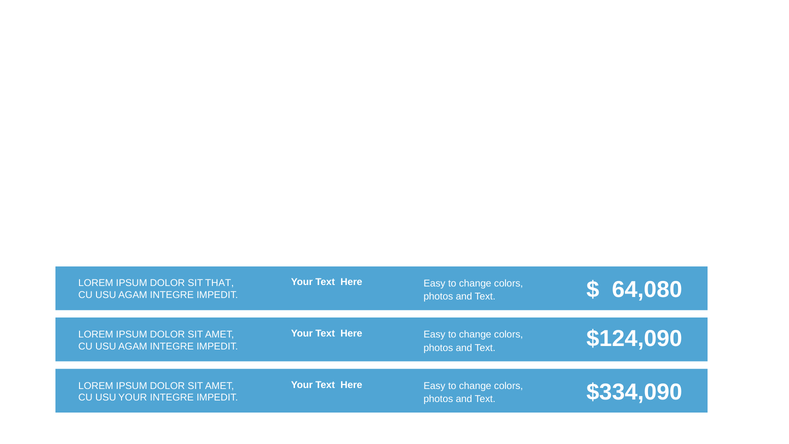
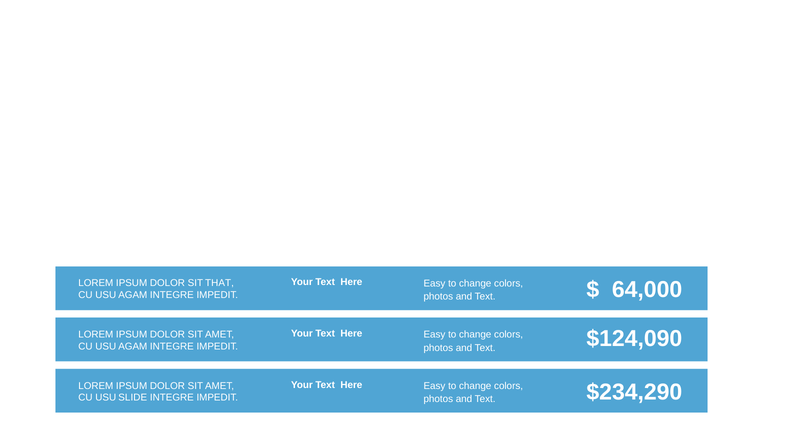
64,080: 64,080 -> 64,000
$334,090: $334,090 -> $234,290
USU YOUR: YOUR -> SLIDE
